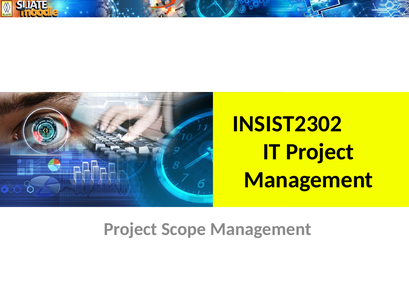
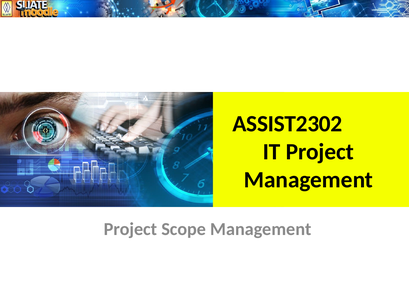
INSIST2302: INSIST2302 -> ASSIST2302
